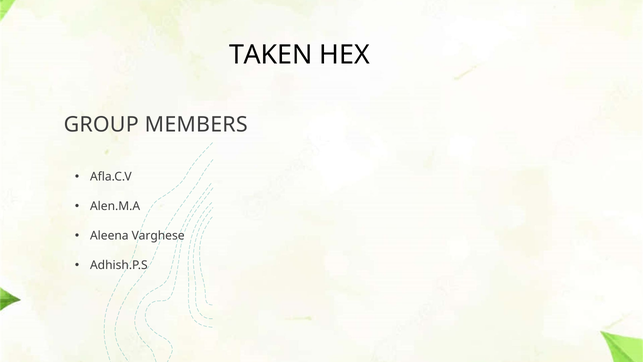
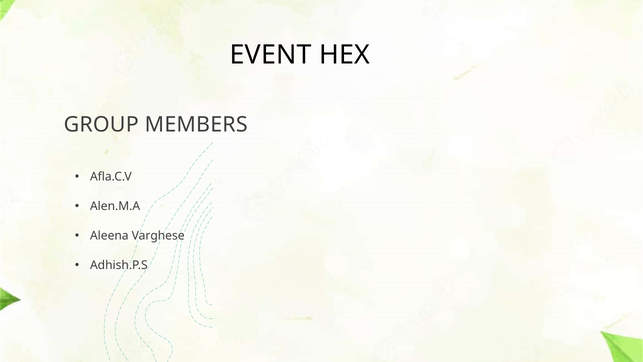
TAKEN: TAKEN -> EVENT
